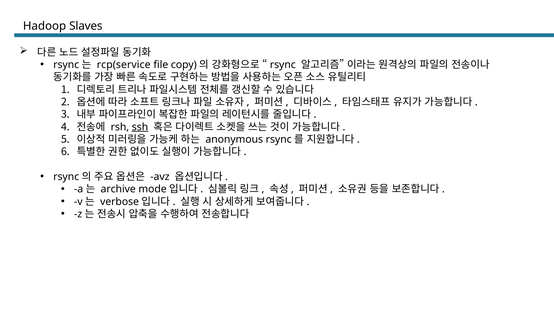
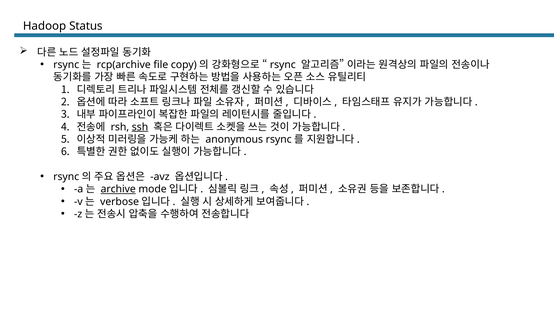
Slaves: Slaves -> Status
rcp(service: rcp(service -> rcp(archive
archive underline: none -> present
